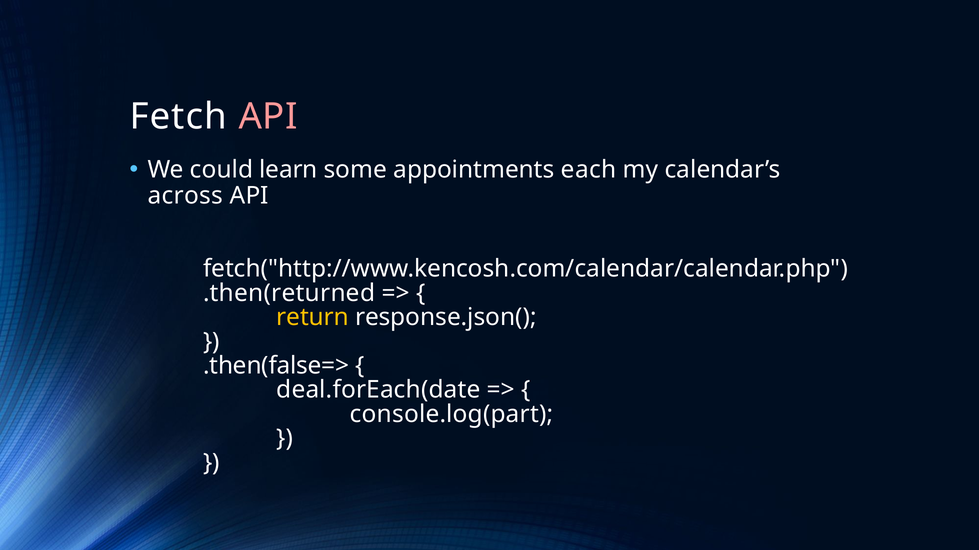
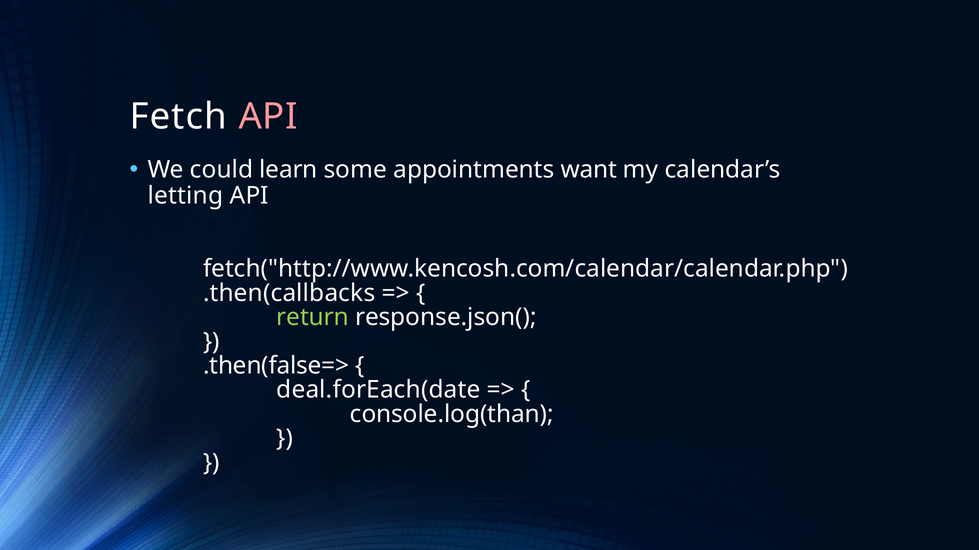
each: each -> want
across: across -> letting
.then(returned: .then(returned -> .then(callbacks
return colour: yellow -> light green
console.log(part: console.log(part -> console.log(than
